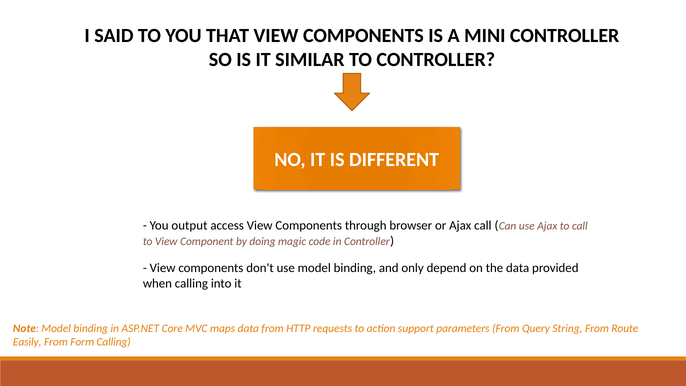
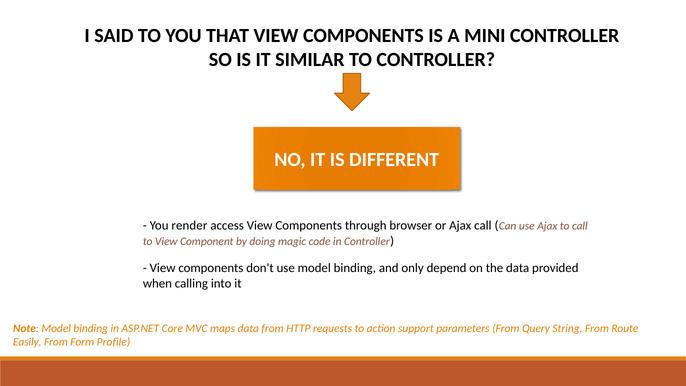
output: output -> render
Form Calling: Calling -> Profile
